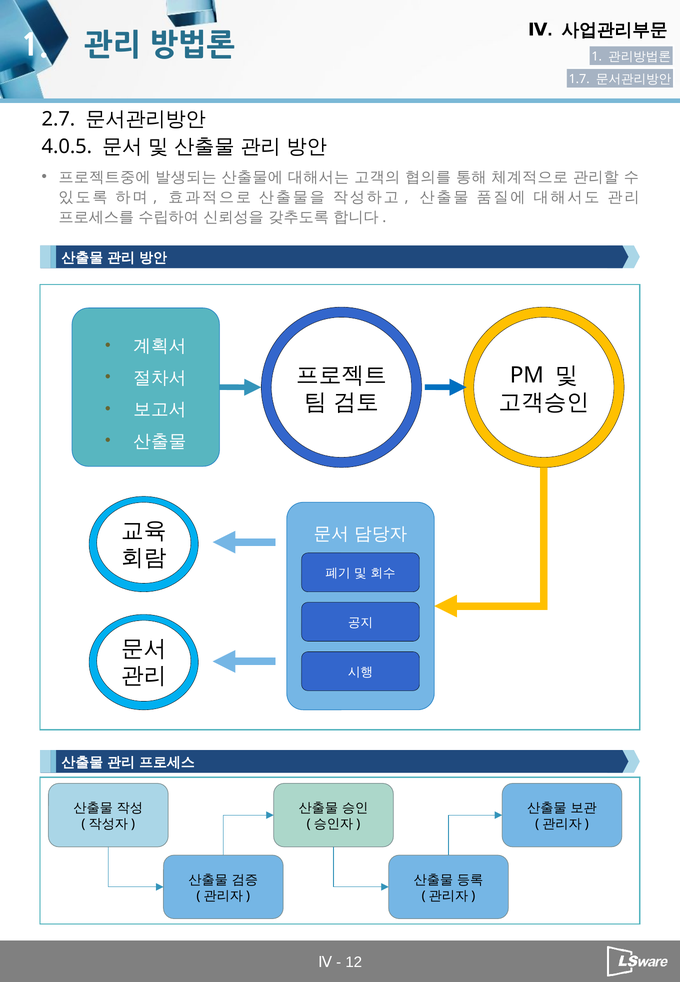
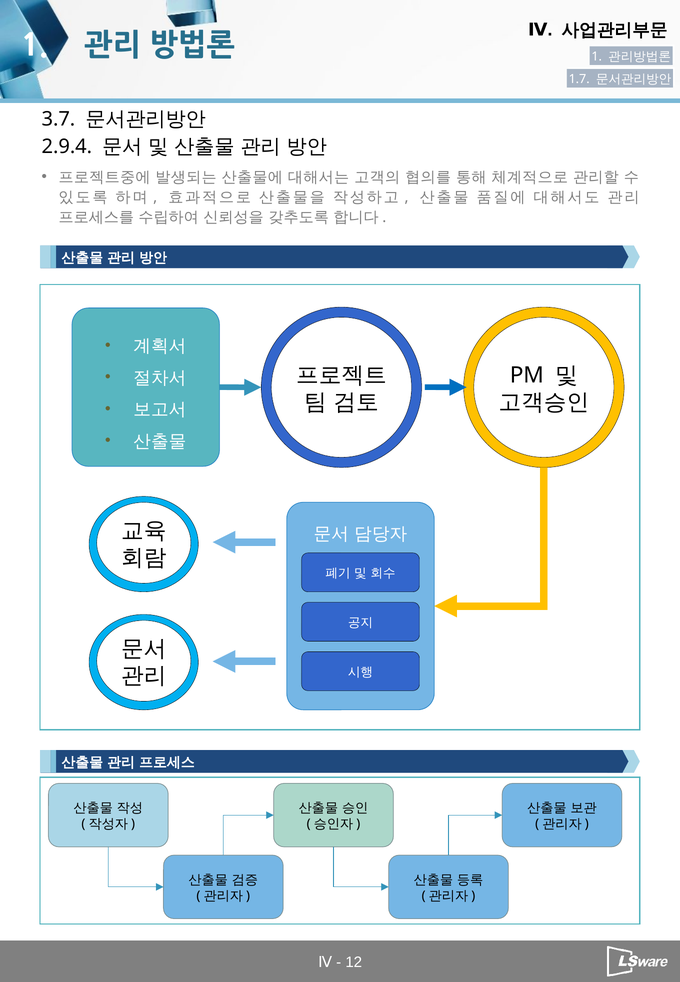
2.7: 2.7 -> 3.7
4.0.5: 4.0.5 -> 2.9.4
